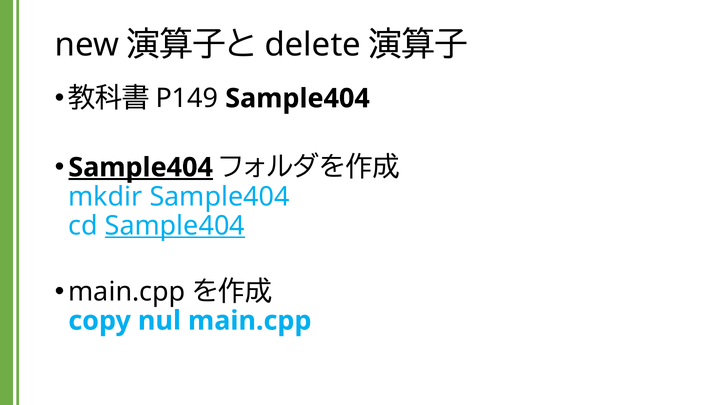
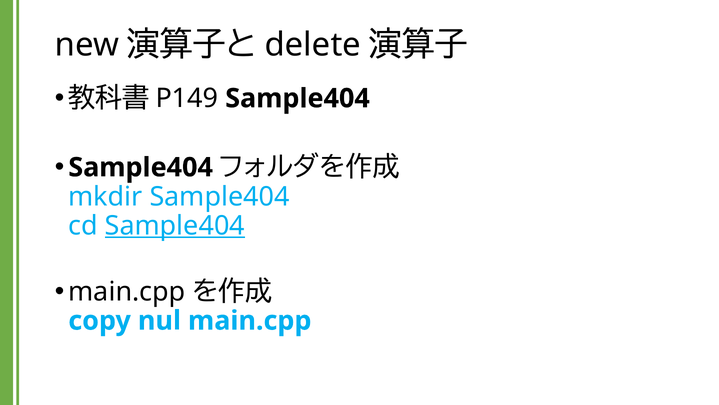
Sample404 at (141, 167) underline: present -> none
